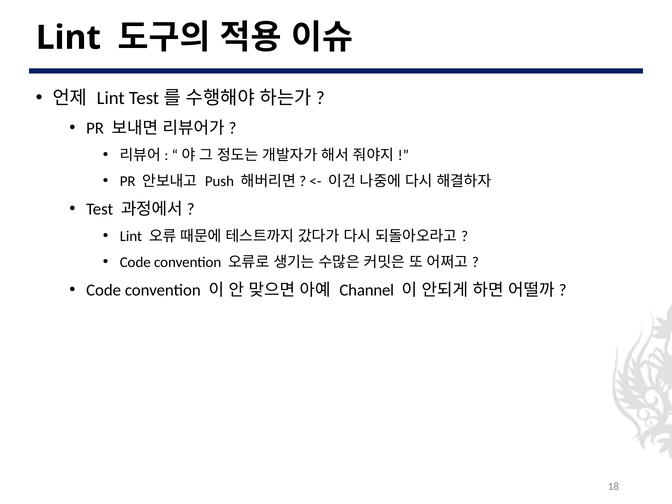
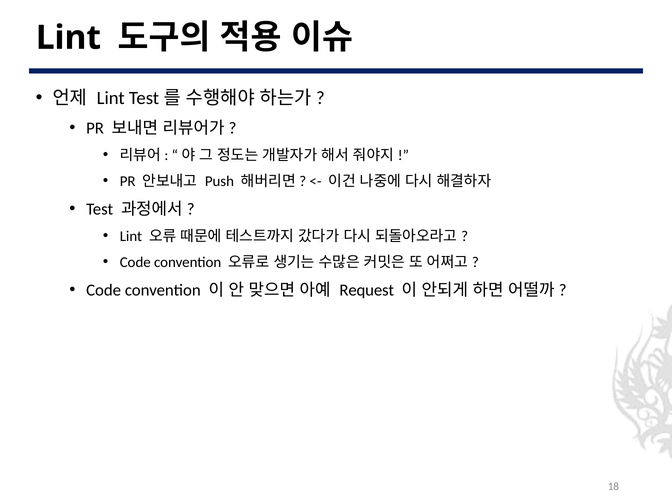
Channel: Channel -> Request
